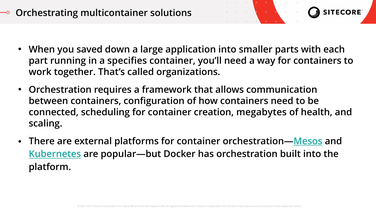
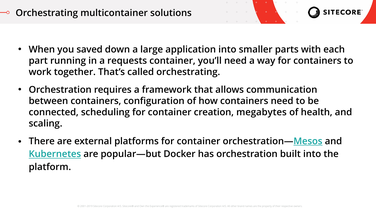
specifies: specifies -> requests
called organizations: organizations -> orchestrating
